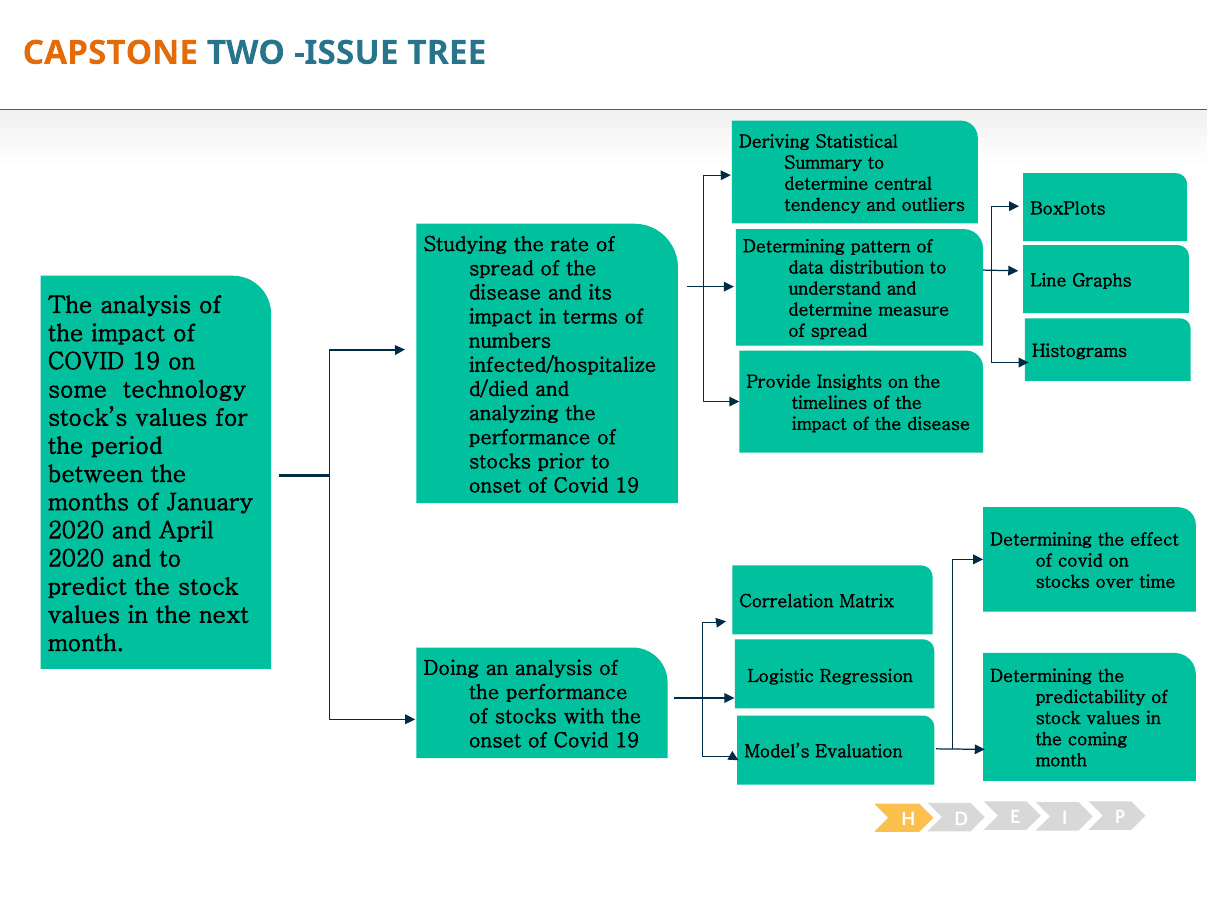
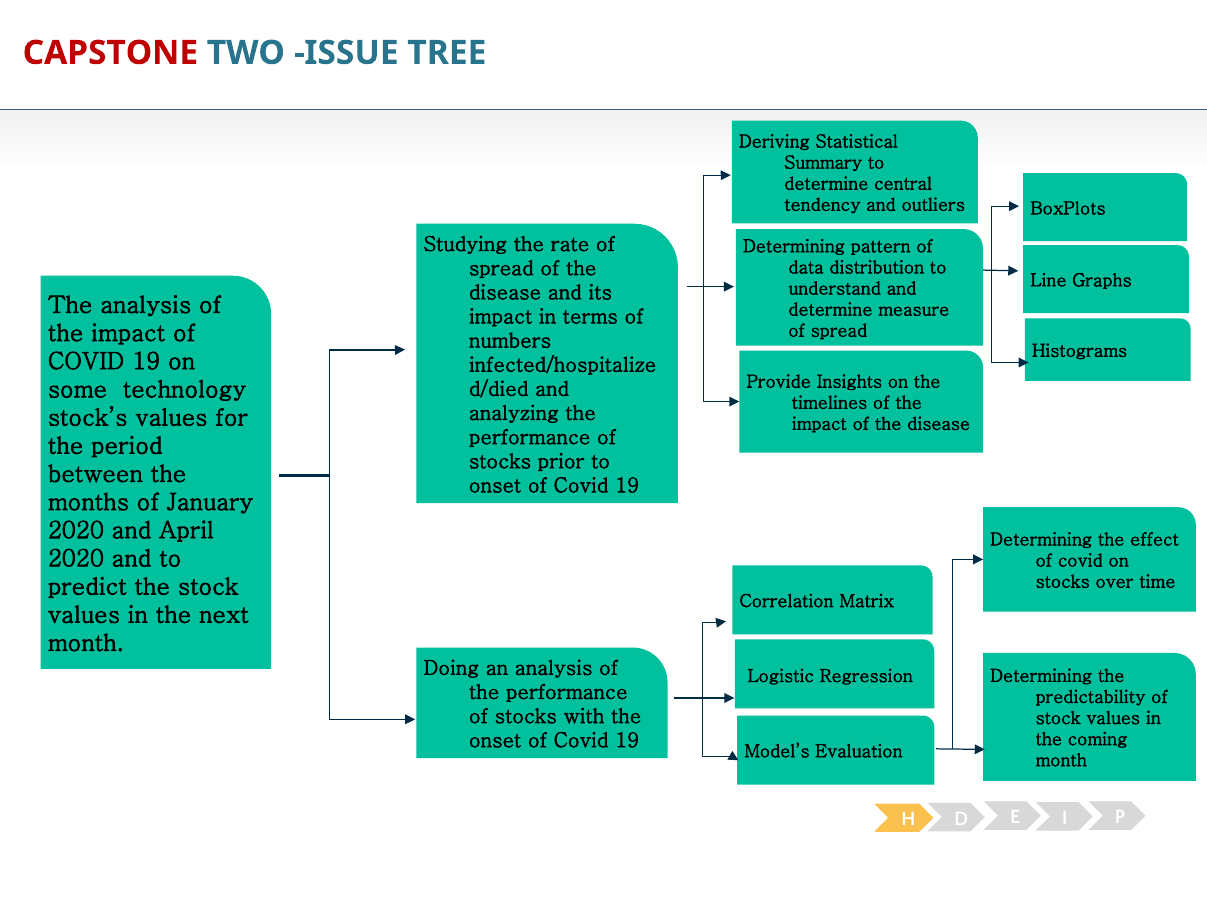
CAPSTONE colour: orange -> red
